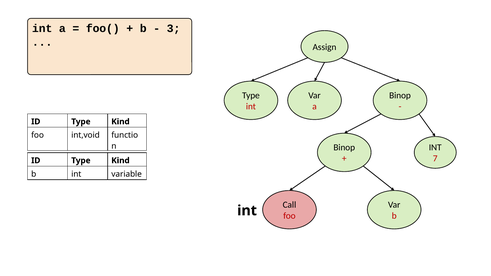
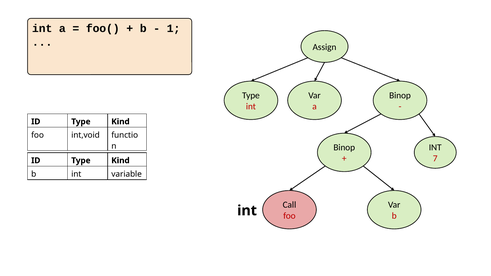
3: 3 -> 1
